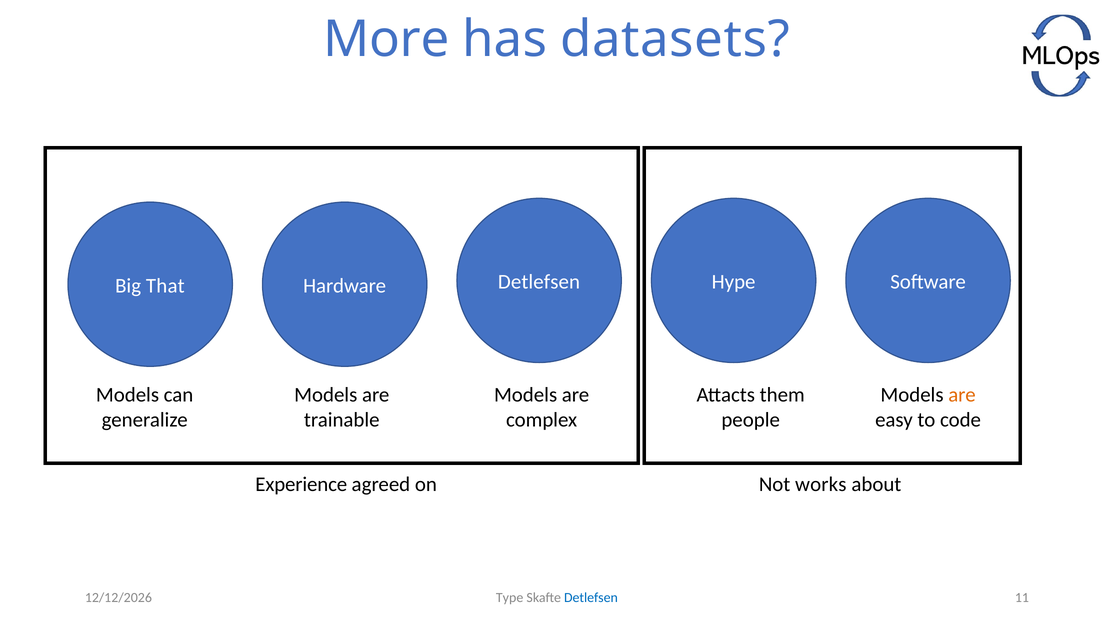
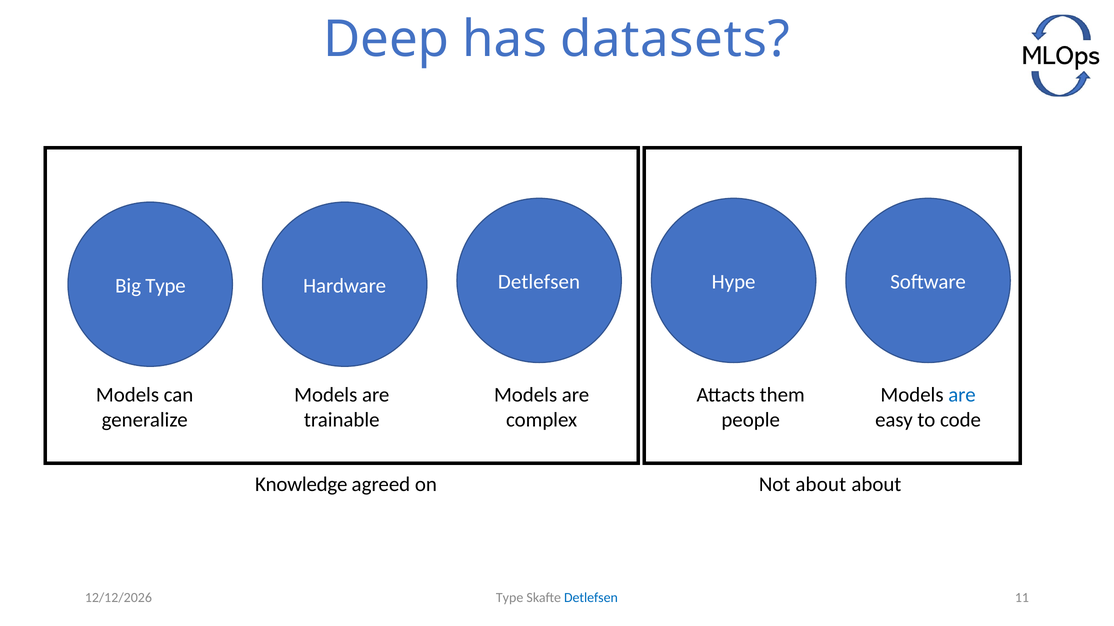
More: More -> Deep
Big That: That -> Type
are at (962, 395) colour: orange -> blue
Experience: Experience -> Knowledge
Not works: works -> about
